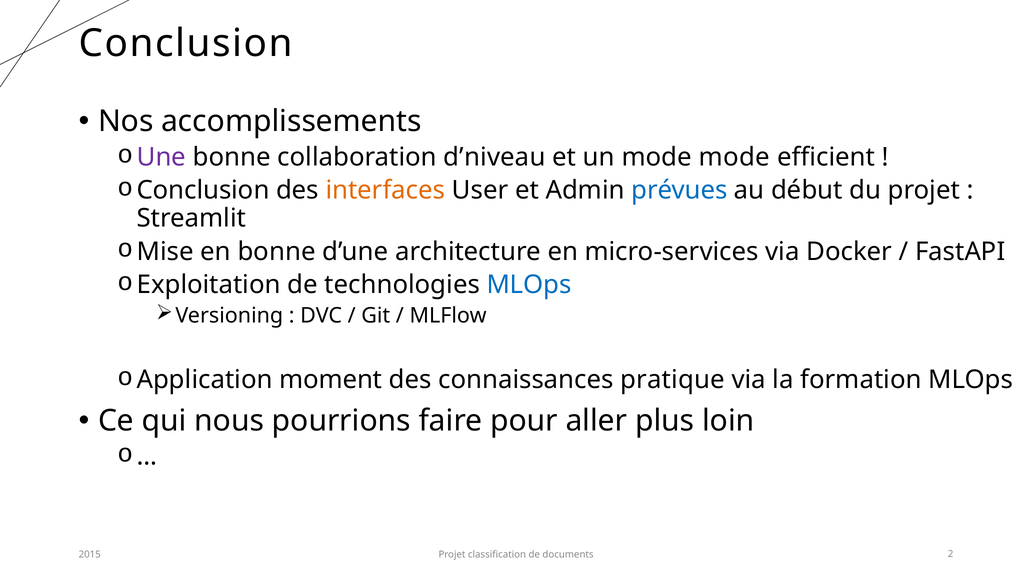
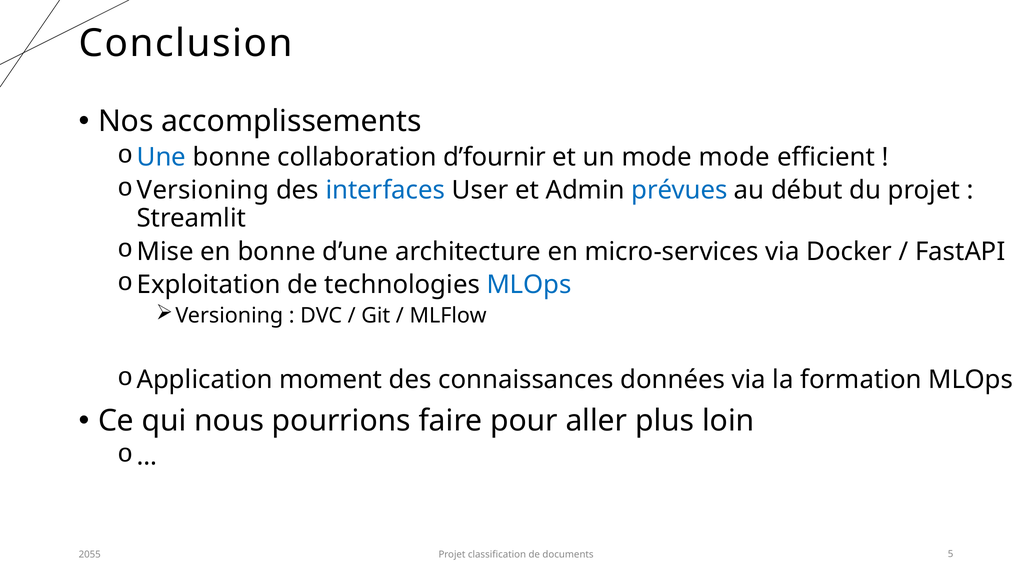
Une colour: purple -> blue
d’niveau: d’niveau -> d’fournir
Conclusion at (203, 190): Conclusion -> Versioning
interfaces colour: orange -> blue
pratique: pratique -> données
2015: 2015 -> 2055
2: 2 -> 5
